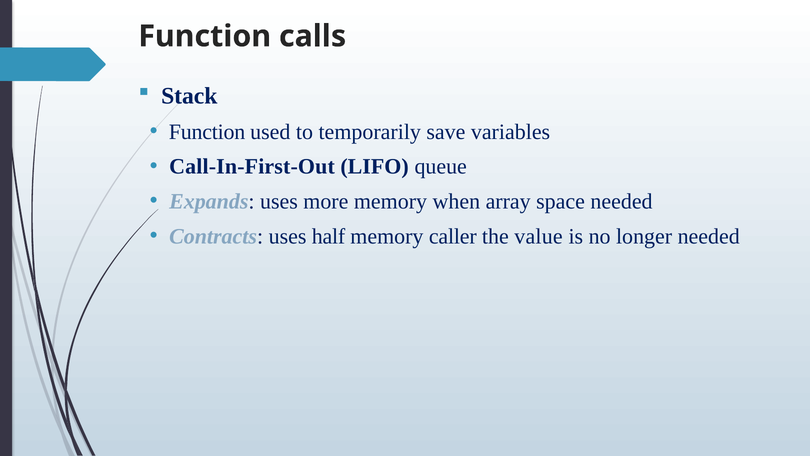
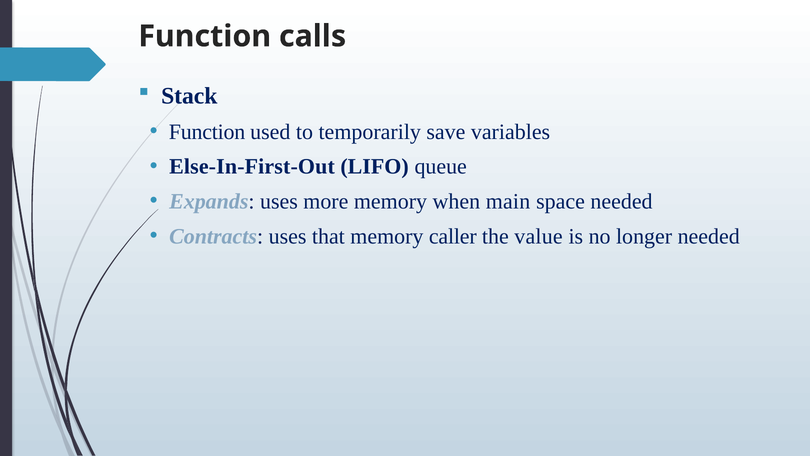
Call-In-First-Out: Call-In-First-Out -> Else-In-First-Out
array: array -> main
half: half -> that
